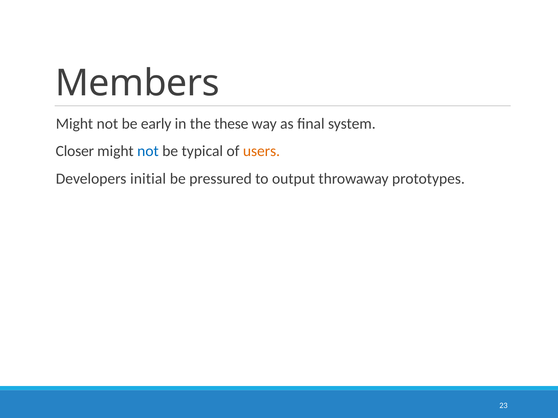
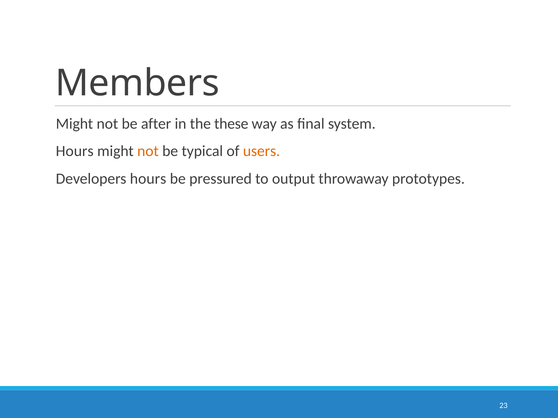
early: early -> after
Closer at (75, 151): Closer -> Hours
not at (148, 151) colour: blue -> orange
Developers initial: initial -> hours
